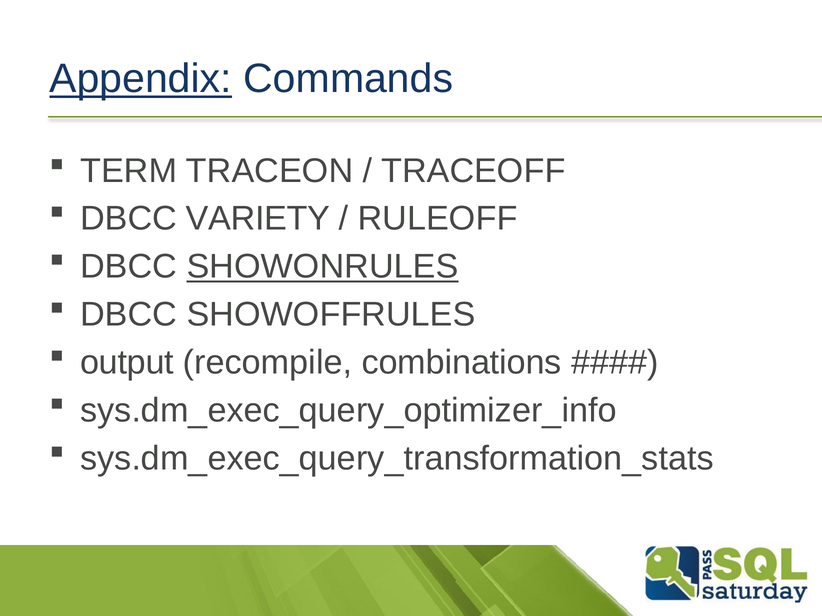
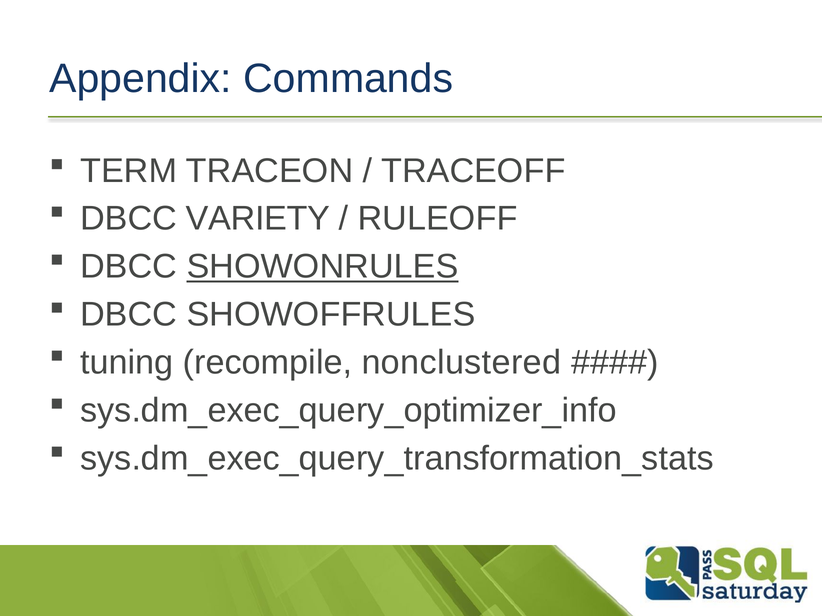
Appendix underline: present -> none
output: output -> tuning
combinations: combinations -> nonclustered
